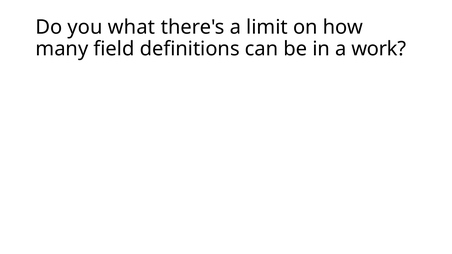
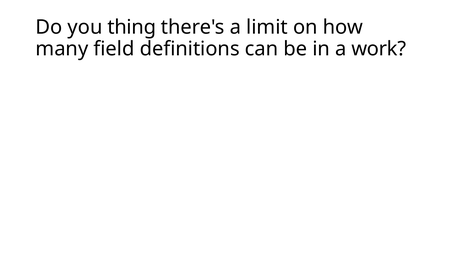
what: what -> thing
